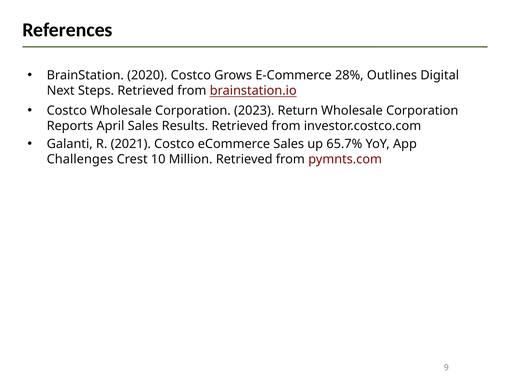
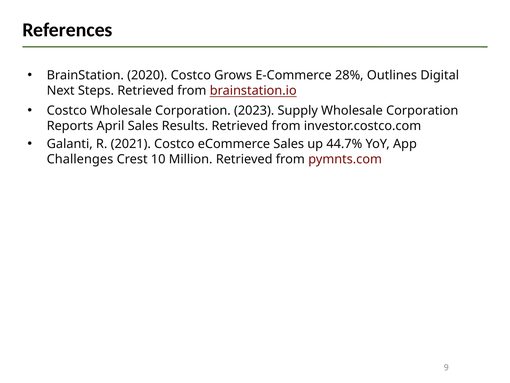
Return: Return -> Supply
65.7%: 65.7% -> 44.7%
